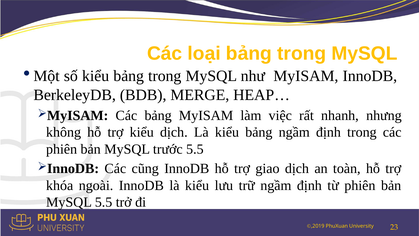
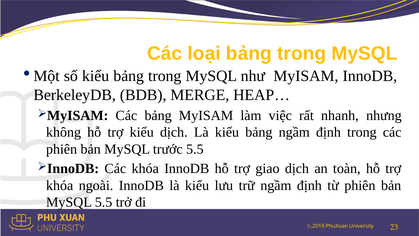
Các cũng: cũng -> khóa
